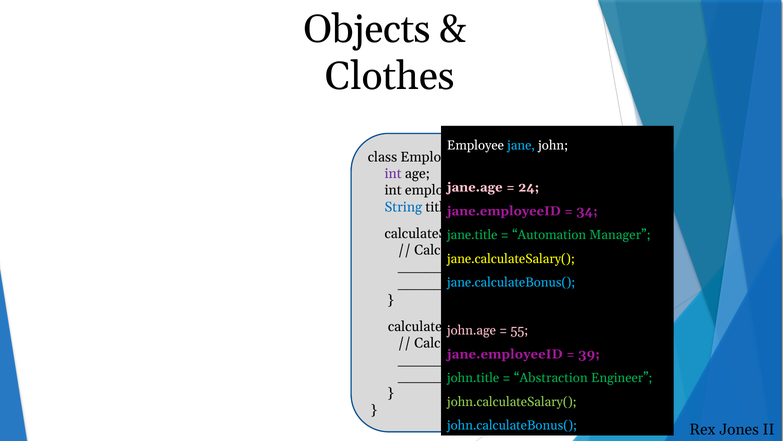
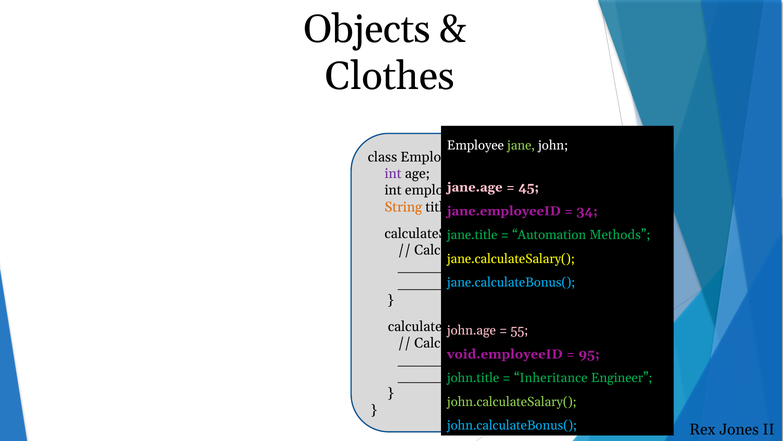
jane colour: light blue -> light green
24: 24 -> 45
String colour: blue -> orange
Manager: Manager -> Methods
jane.employeeID at (505, 354): jane.employeeID -> void.employeeID
39: 39 -> 95
Abstraction: Abstraction -> Inheritance
